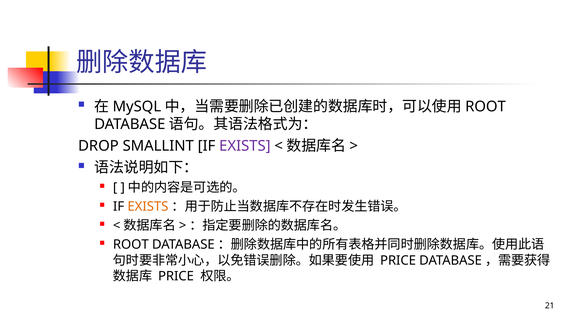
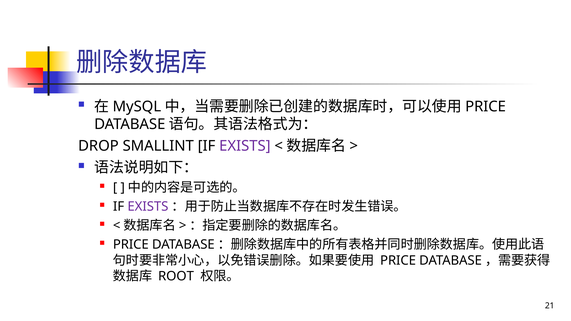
ROOT at (486, 107): ROOT -> PRICE
EXISTS at (148, 207) colour: orange -> purple
ROOT at (131, 245): ROOT -> PRICE
PRICE at (176, 276): PRICE -> ROOT
